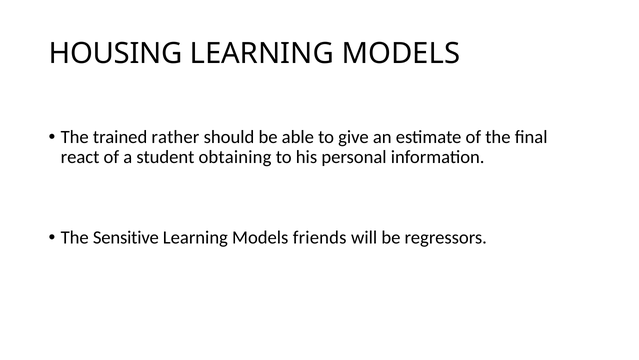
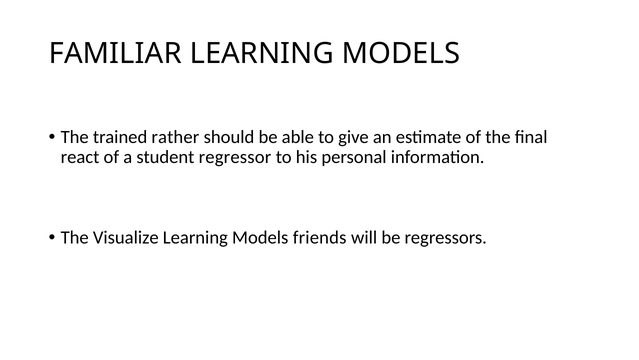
HOUSING: HOUSING -> FAMILIAR
obtaining: obtaining -> regressor
Sensitive: Sensitive -> Visualize
